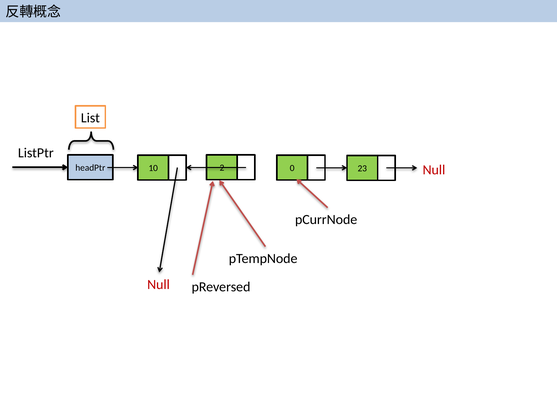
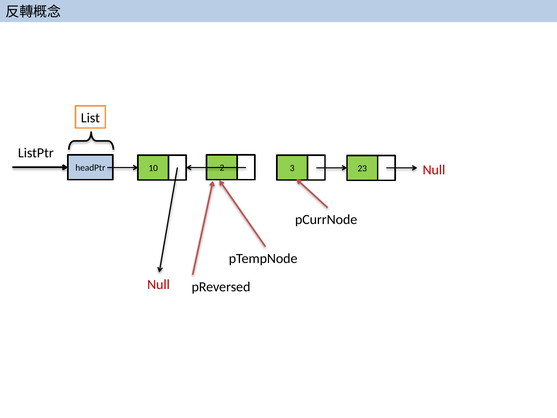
0: 0 -> 3
